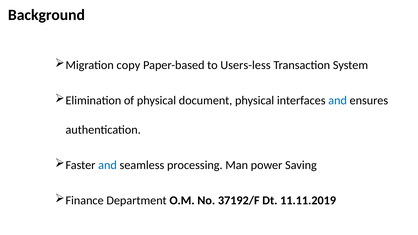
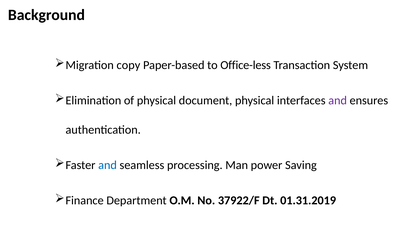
Users-less: Users-less -> Office-less
and at (338, 100) colour: blue -> purple
37192/F: 37192/F -> 37922/F
11.11.2019: 11.11.2019 -> 01.31.2019
